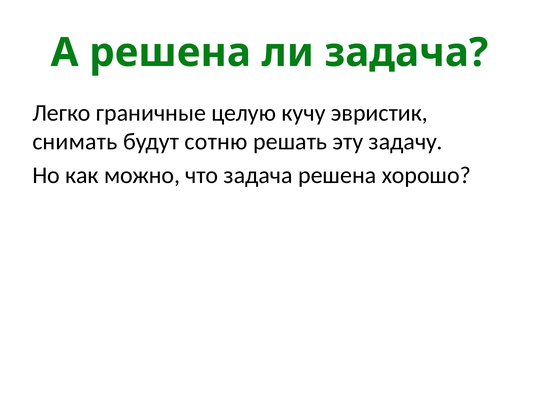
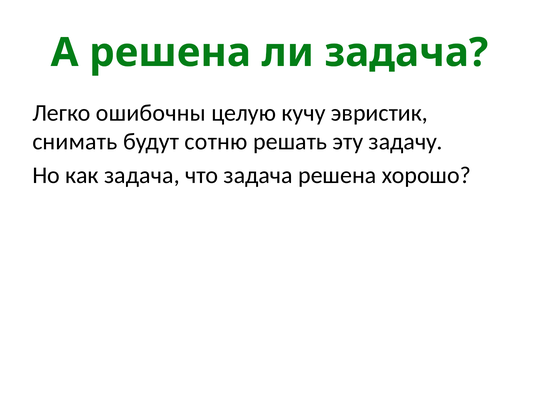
граничные: граничные -> ошибочны
как можно: можно -> задача
